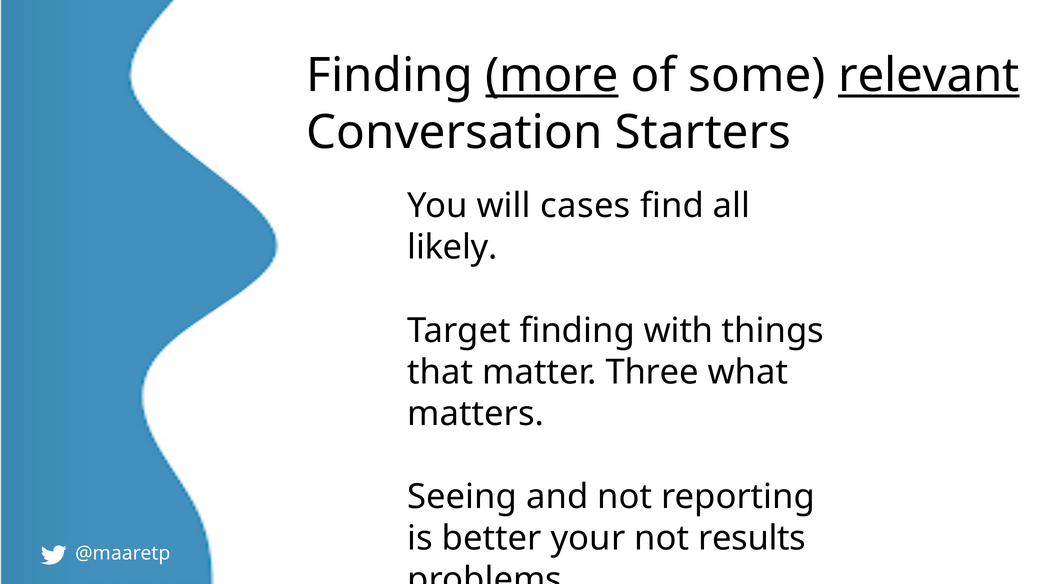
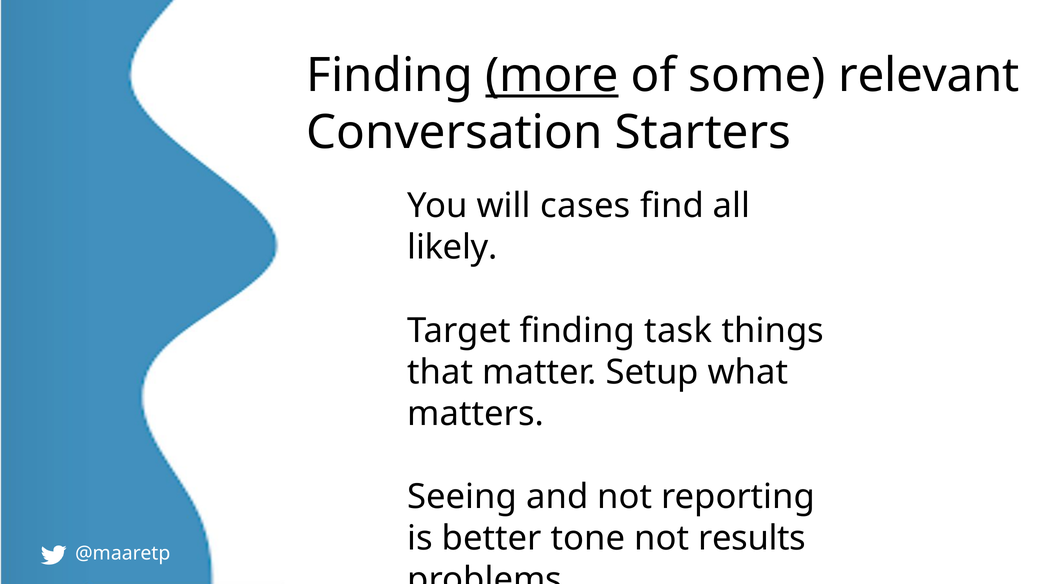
relevant underline: present -> none
with: with -> task
Three: Three -> Setup
your: your -> tone
